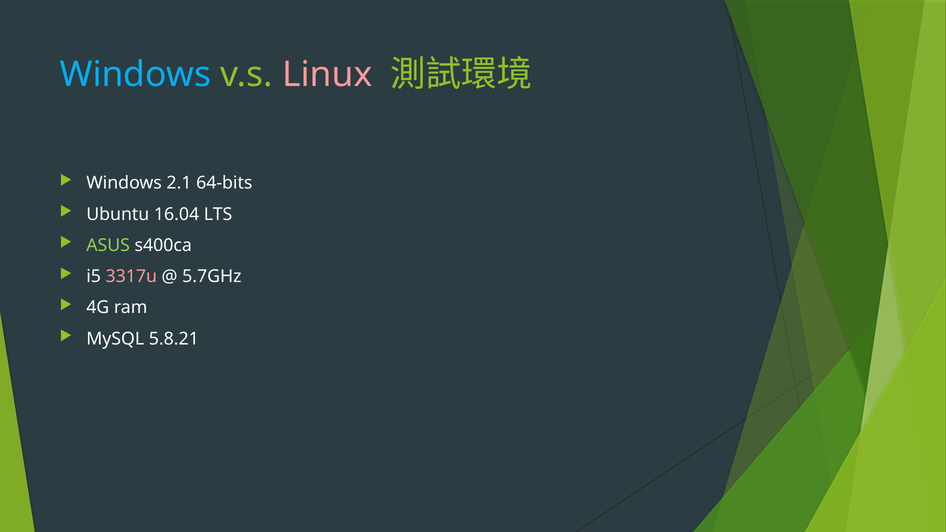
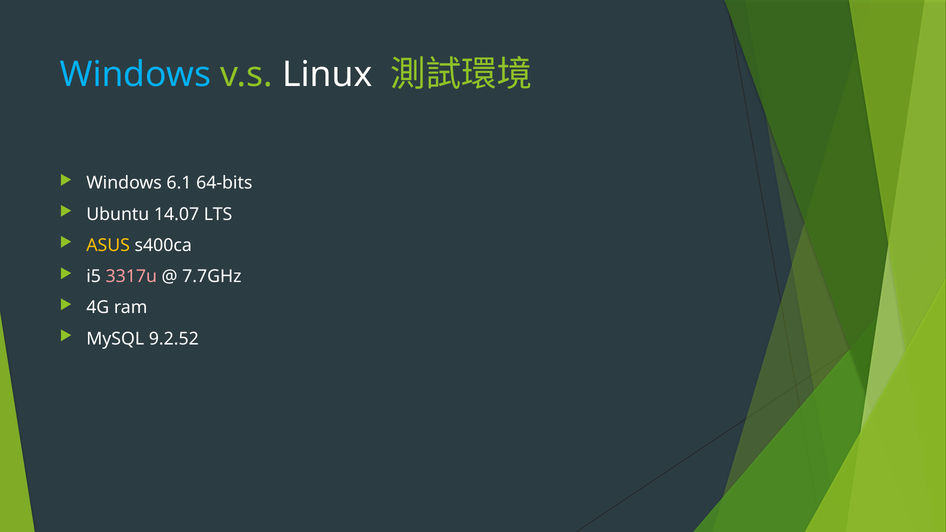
Linux colour: pink -> white
2.1: 2.1 -> 6.1
16.04: 16.04 -> 14.07
ASUS colour: light green -> yellow
5.7GHz: 5.7GHz -> 7.7GHz
5.8.21: 5.8.21 -> 9.2.52
